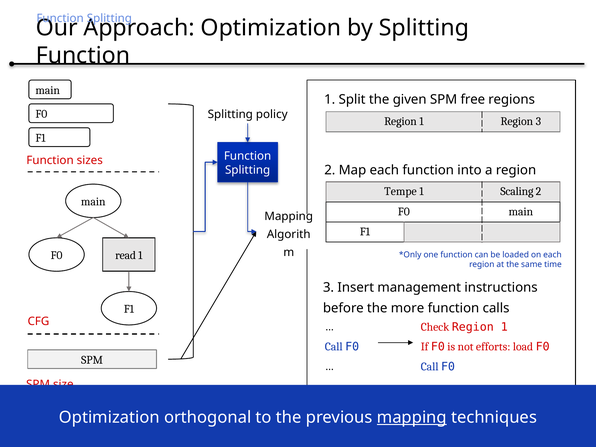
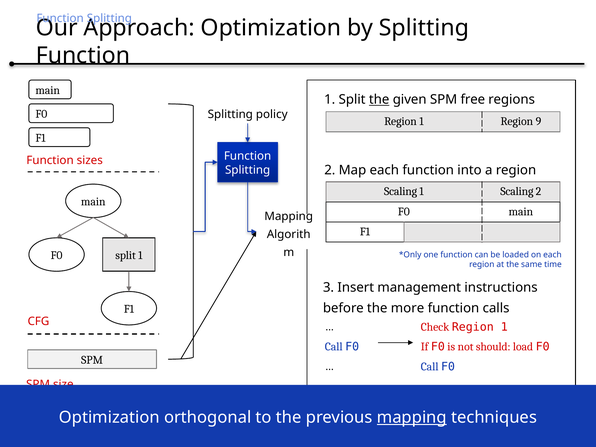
the at (379, 100) underline: none -> present
1 Region 3: 3 -> 9
Tempe at (400, 191): Tempe -> Scaling
F0 read: read -> split
efforts: efforts -> should
